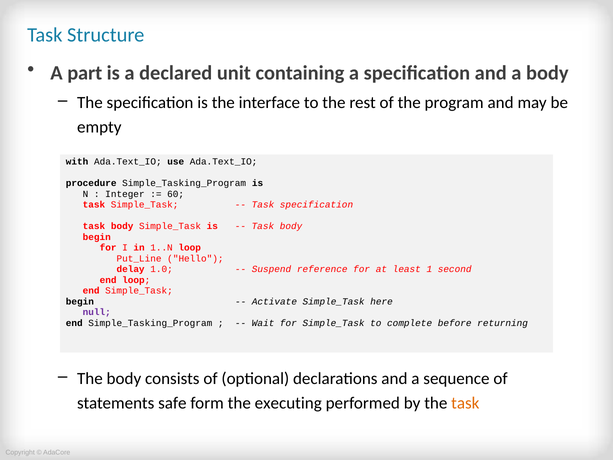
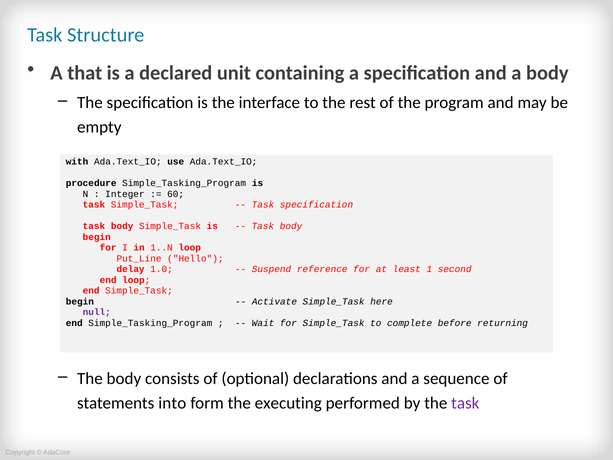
part: part -> that
safe: safe -> into
task at (465, 403) colour: orange -> purple
